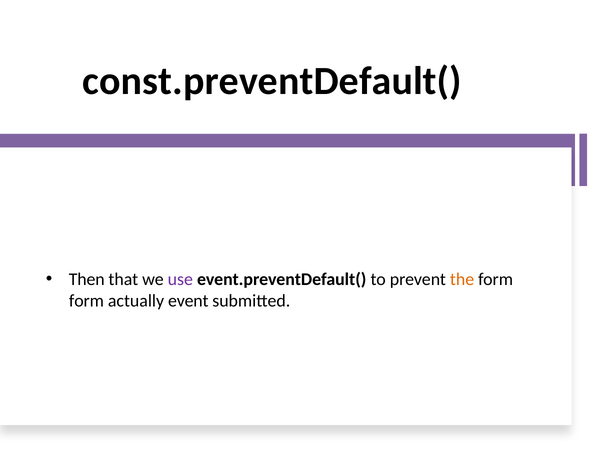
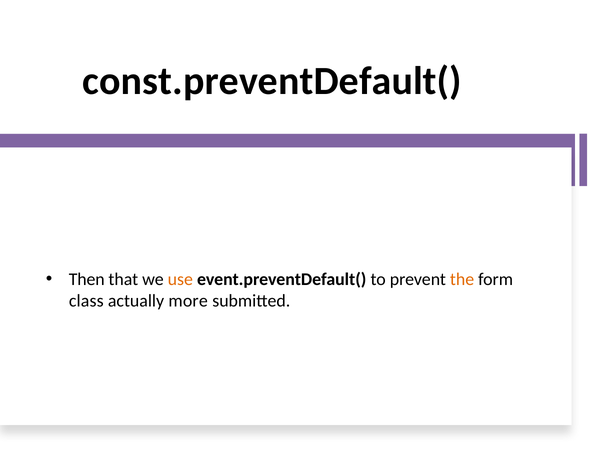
use colour: purple -> orange
form at (86, 301): form -> class
event: event -> more
